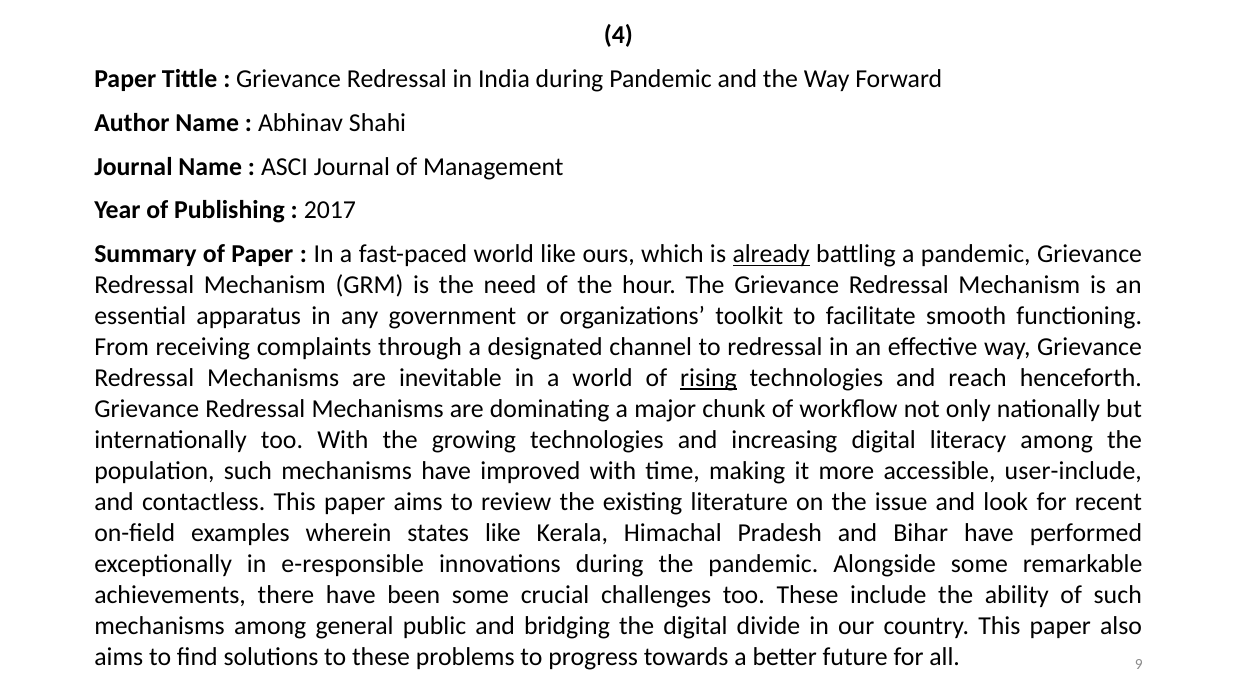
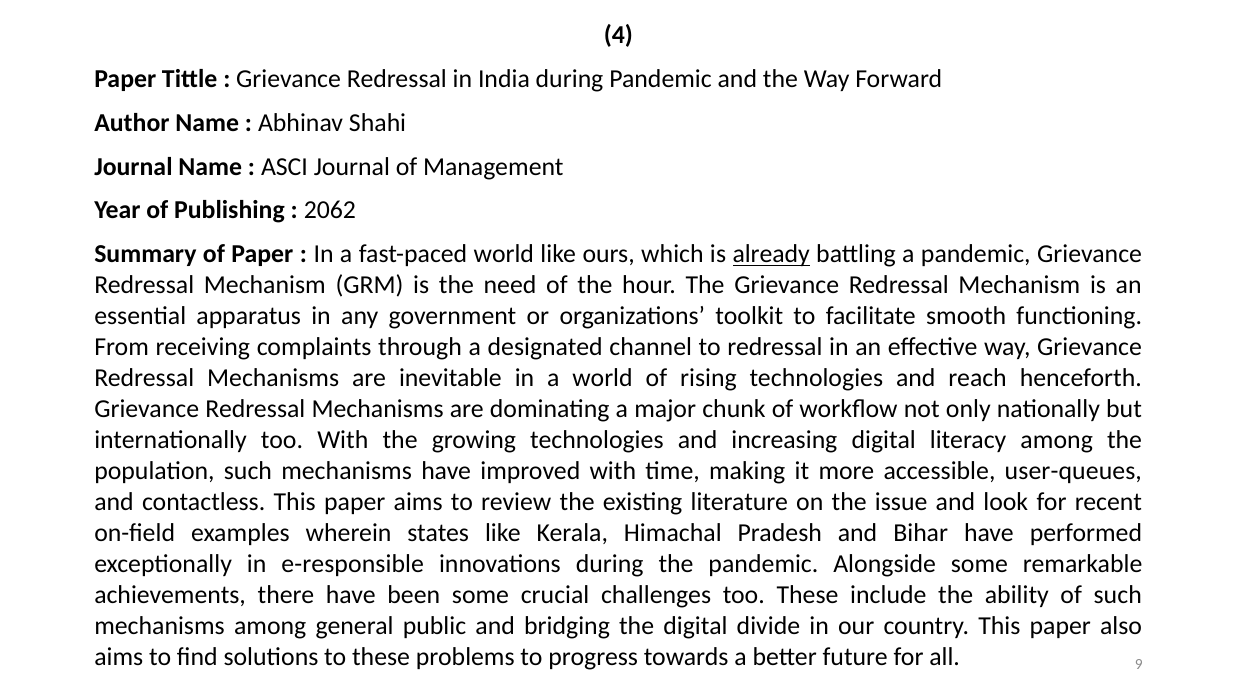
2017: 2017 -> 2062
rising underline: present -> none
user-include: user-include -> user-queues
